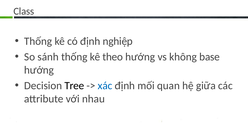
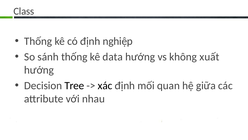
theo: theo -> data
base: base -> xuất
xác colour: blue -> black
